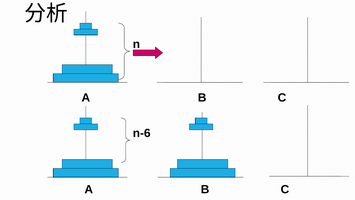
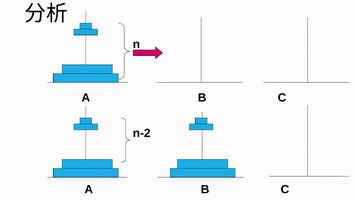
n-6: n-6 -> n-2
